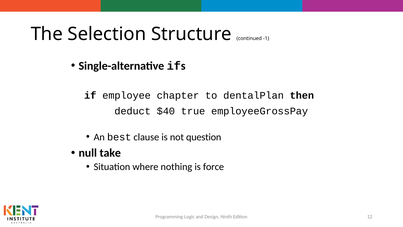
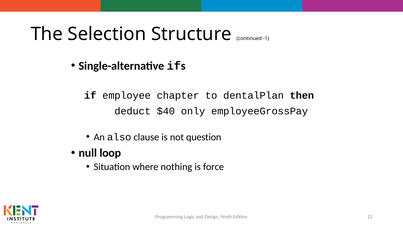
true: true -> only
best: best -> also
take: take -> loop
